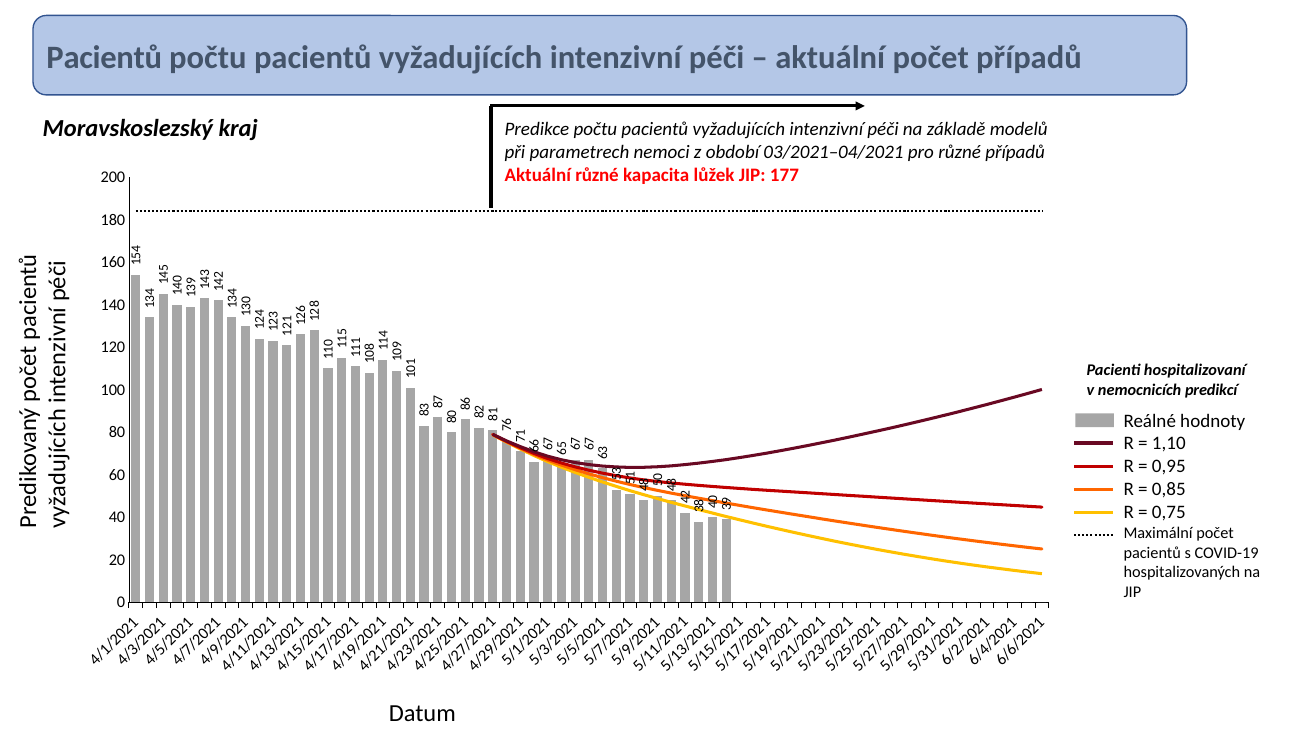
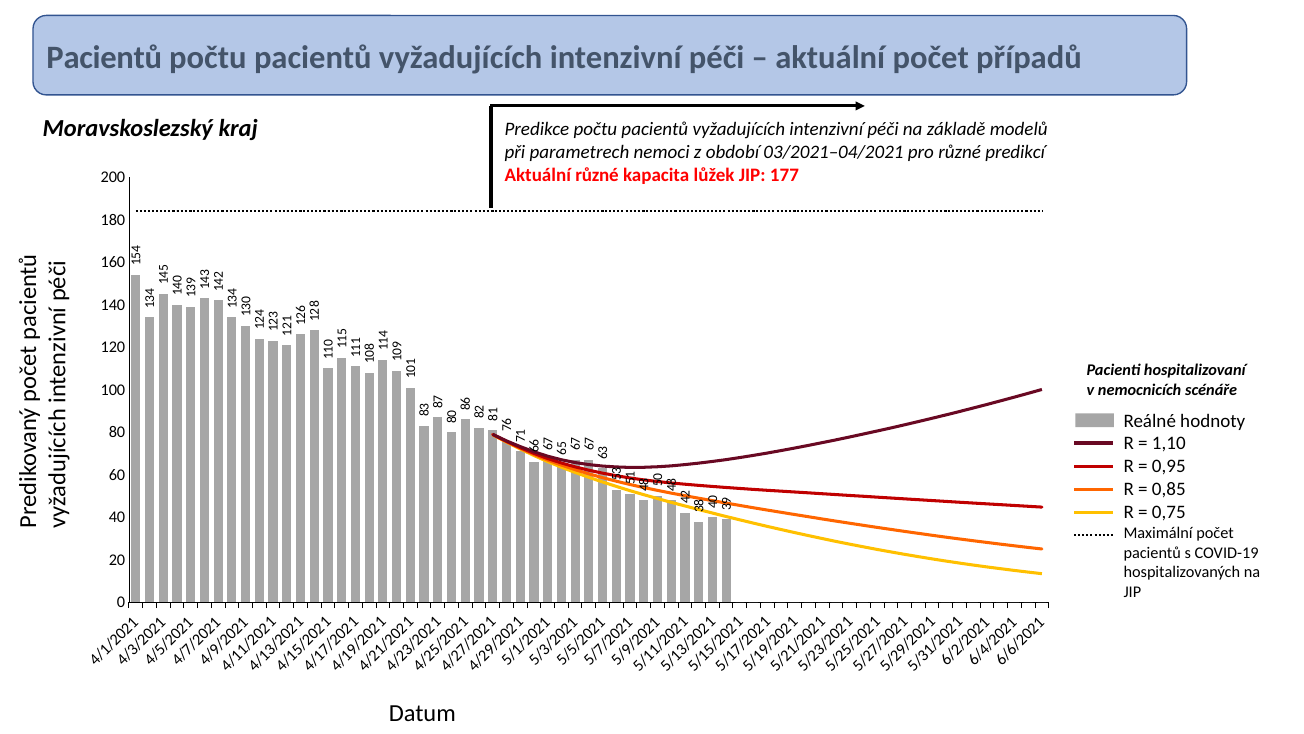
různé případů: případů -> predikcí
predikcí: predikcí -> scénáře
